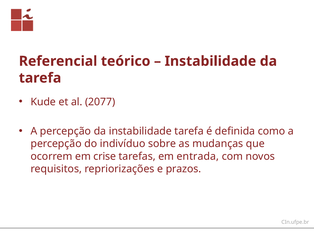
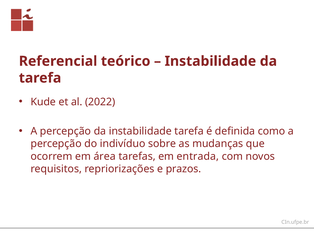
2077: 2077 -> 2022
crise: crise -> área
